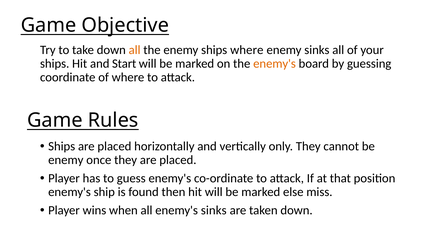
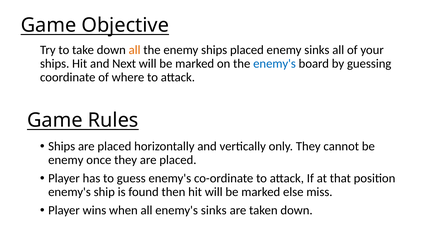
ships where: where -> placed
Start: Start -> Next
enemy's at (275, 63) colour: orange -> blue
